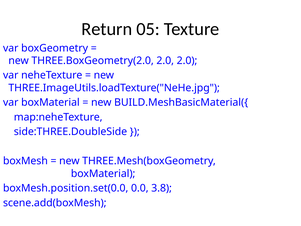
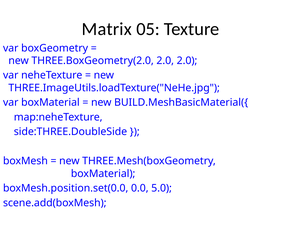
Return: Return -> Matrix
3.8: 3.8 -> 5.0
